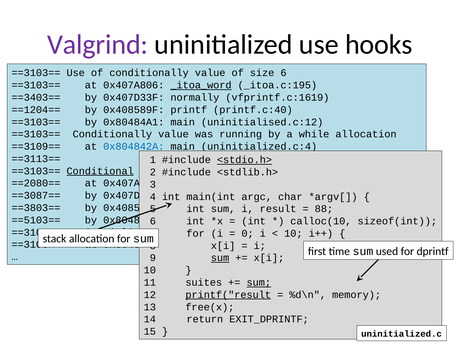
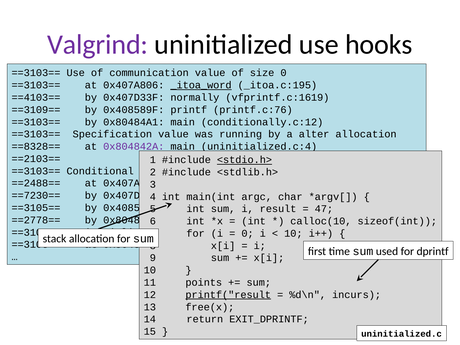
of conditionally: conditionally -> communication
size 6: 6 -> 0
==3403==: ==3403== -> ==4103==
==1204==: ==1204== -> ==3109==
printf.c:40: printf.c:40 -> printf.c:76
uninitialised.c:12: uninitialised.c:12 -> conditionally.c:12
==3103== Conditionally: Conditionally -> Specification
while: while -> alter
==3109==: ==3109== -> ==8328==
0x804842A at (134, 147) colour: blue -> purple
==3113==: ==3113== -> ==2103==
Conditional underline: present -> none
==2080==: ==2080== -> ==2488==
==3087==: ==3087== -> ==7230==
==3803==: ==3803== -> ==3105==
88: 88 -> 47
==5103==: ==5103== -> ==2778==
sum at (220, 258) underline: present -> none
suites: suites -> points
sum at (259, 282) underline: present -> none
memory: memory -> incurs
